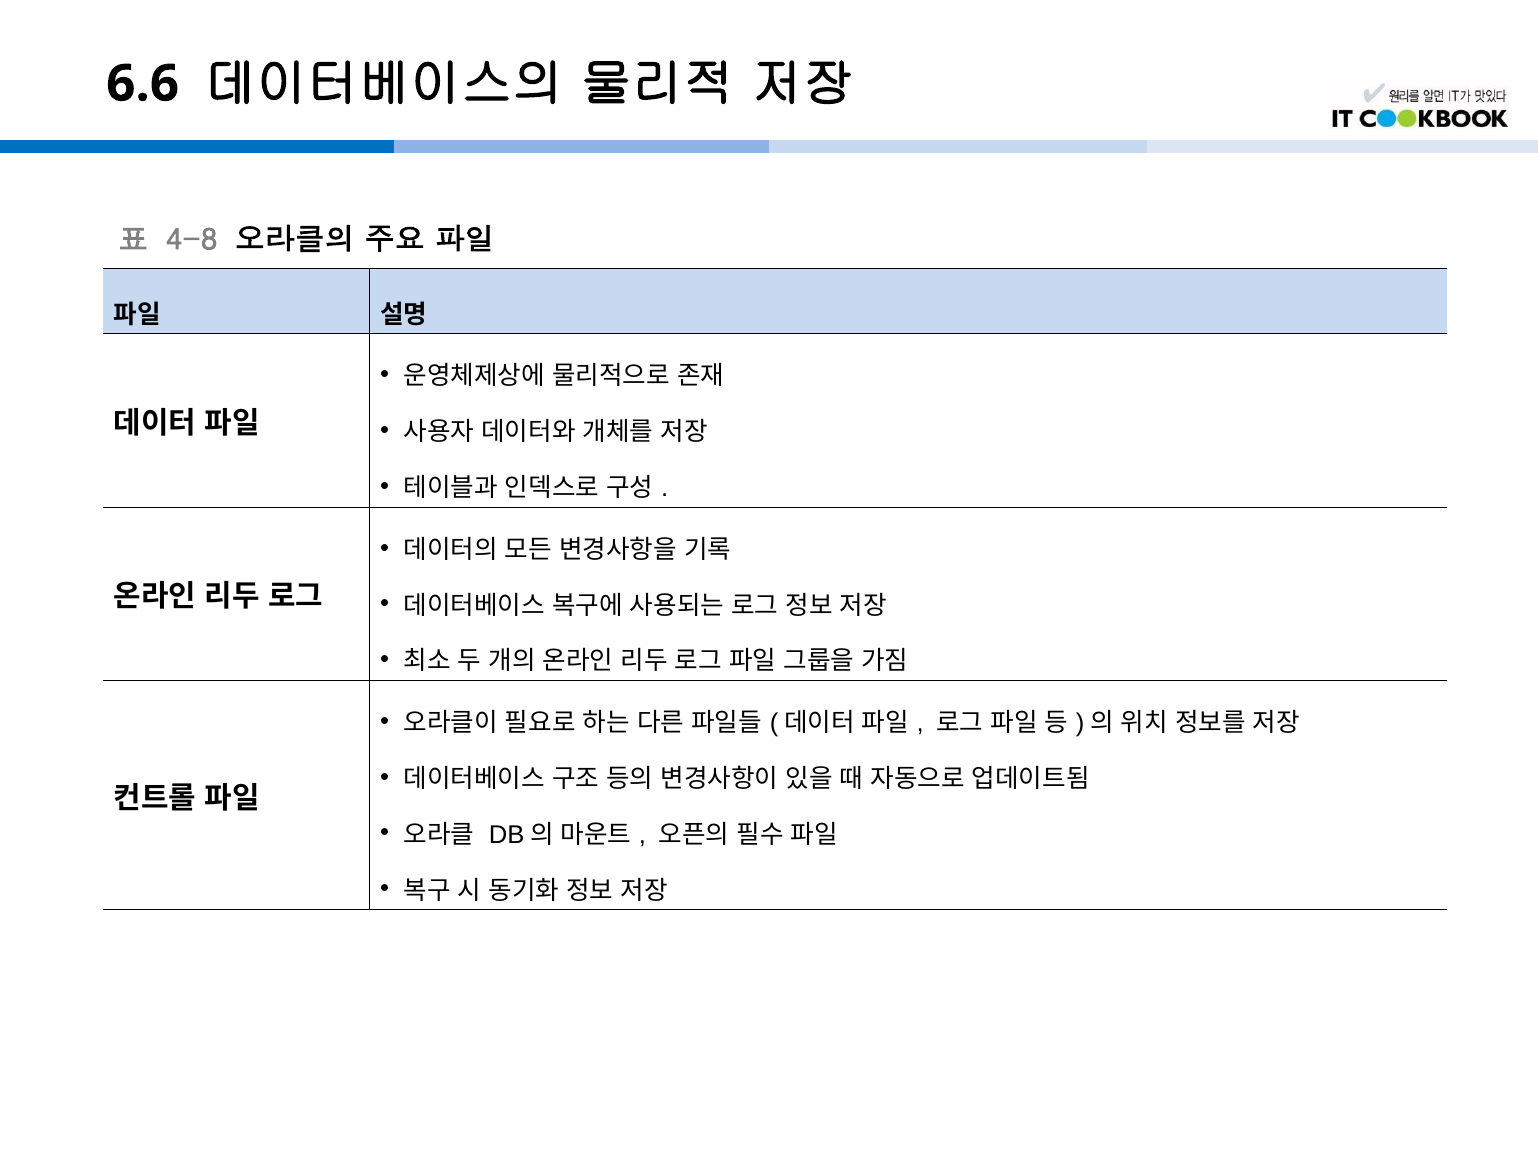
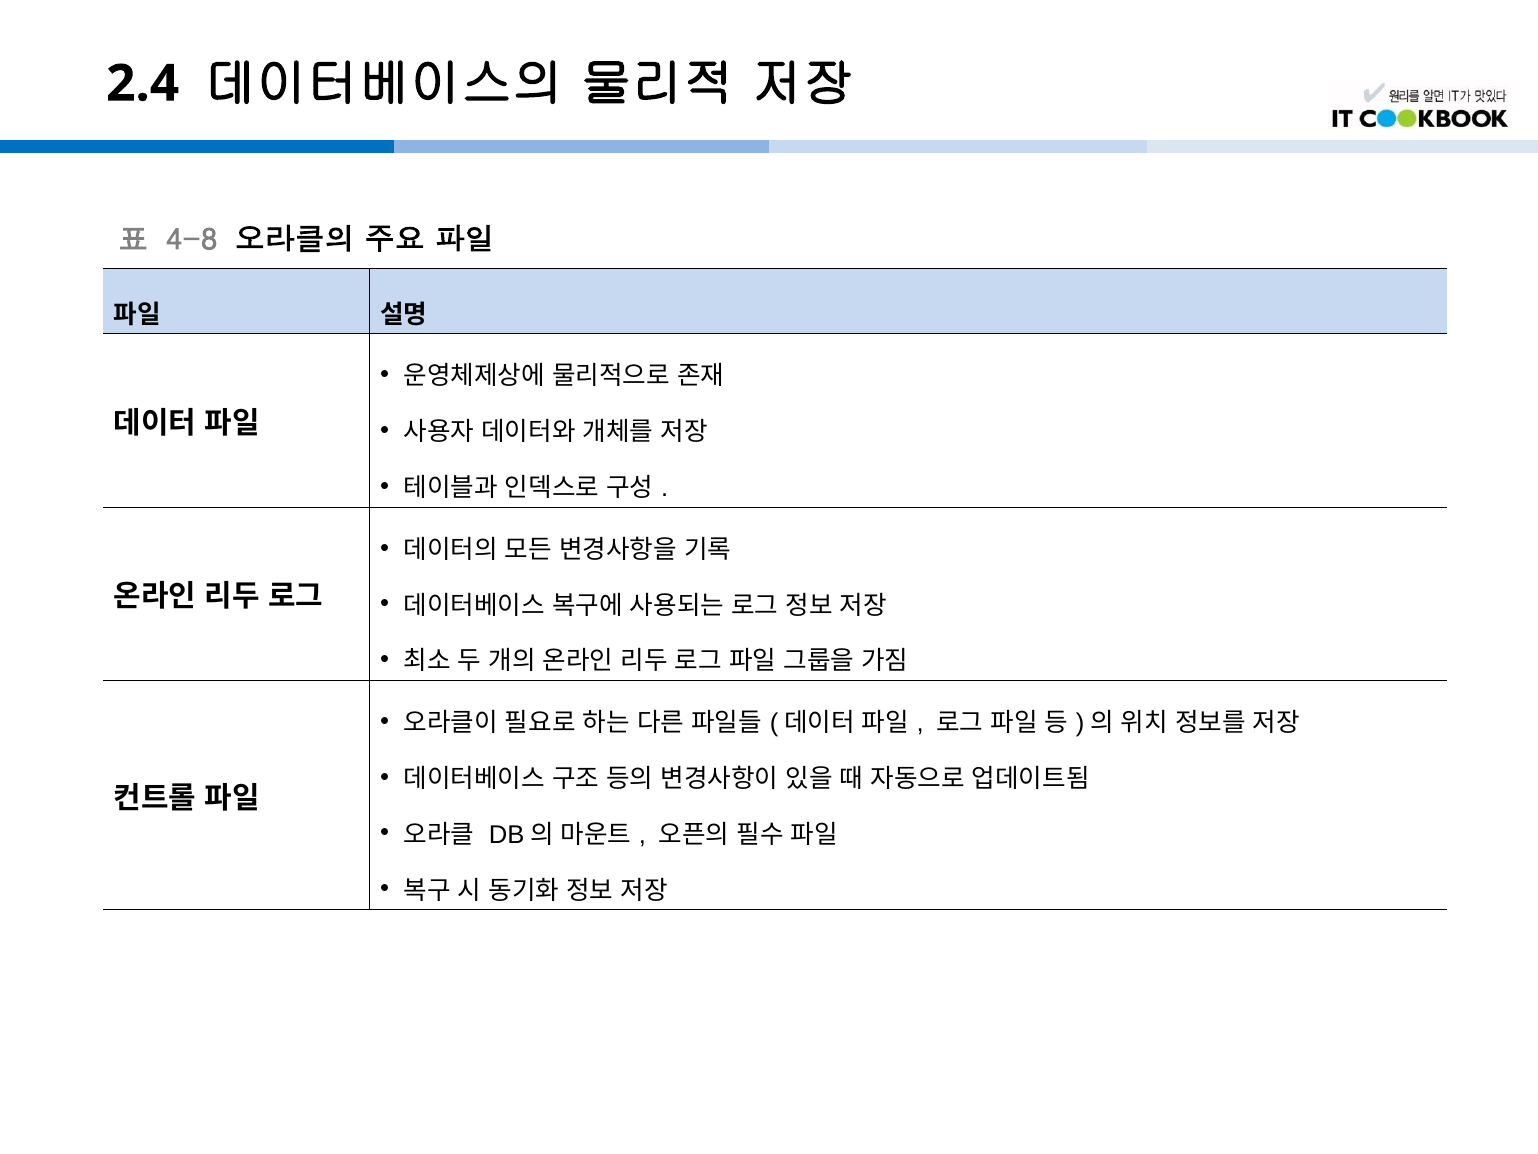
6.6: 6.6 -> 2.4
